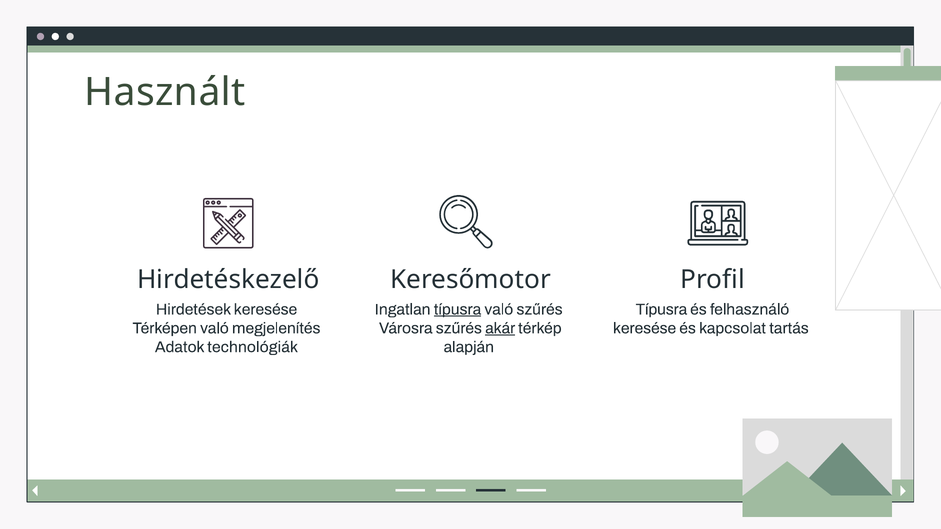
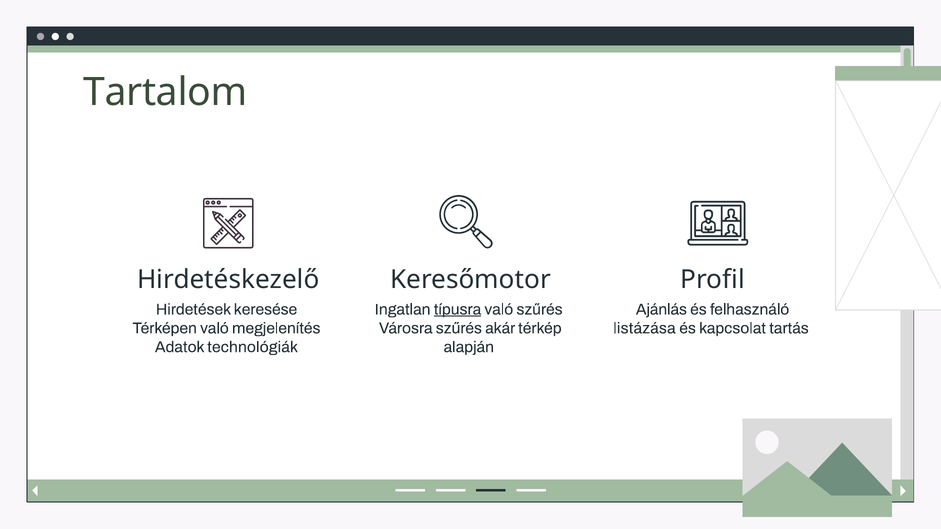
Használt: Használt -> Tartalom
Típusra at (661, 310): Típusra -> Ajánlás
akár underline: present -> none
keresése at (645, 328): keresése -> listázása
